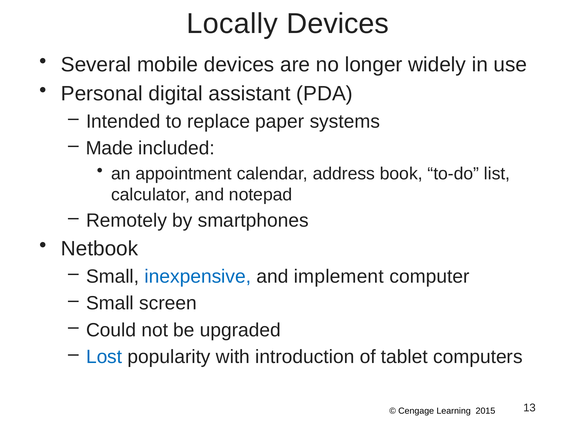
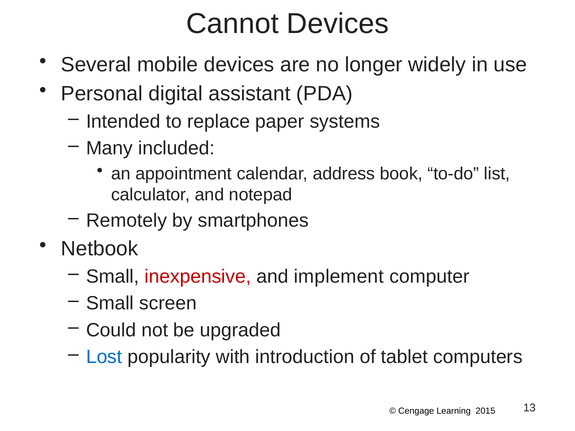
Locally: Locally -> Cannot
Made: Made -> Many
inexpensive colour: blue -> red
